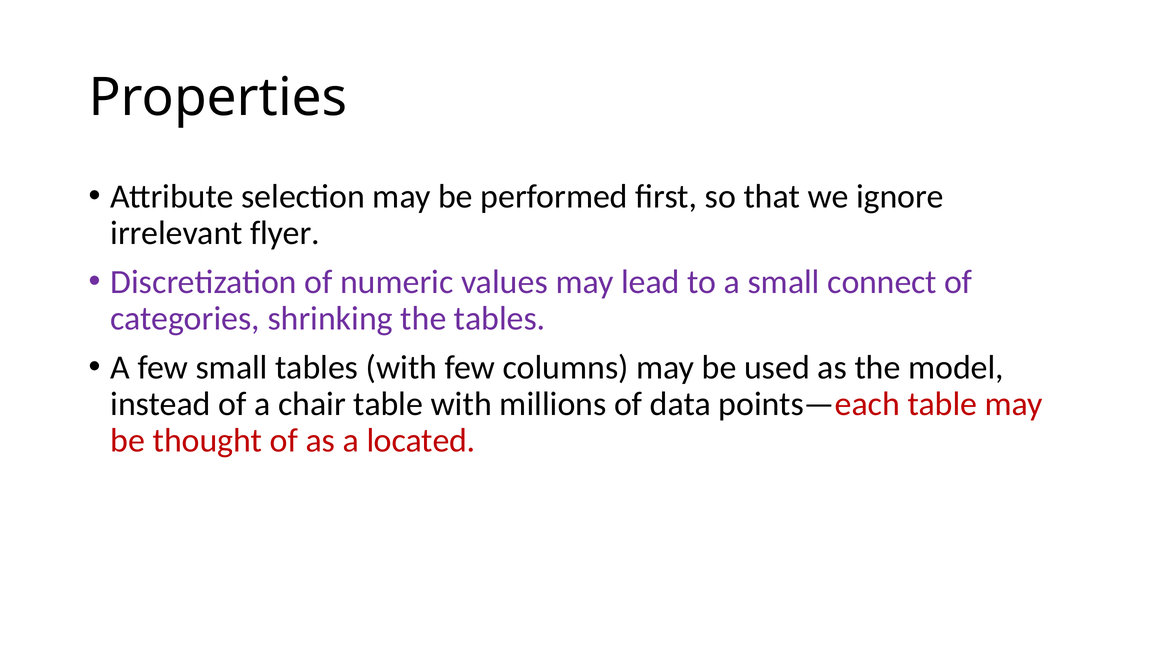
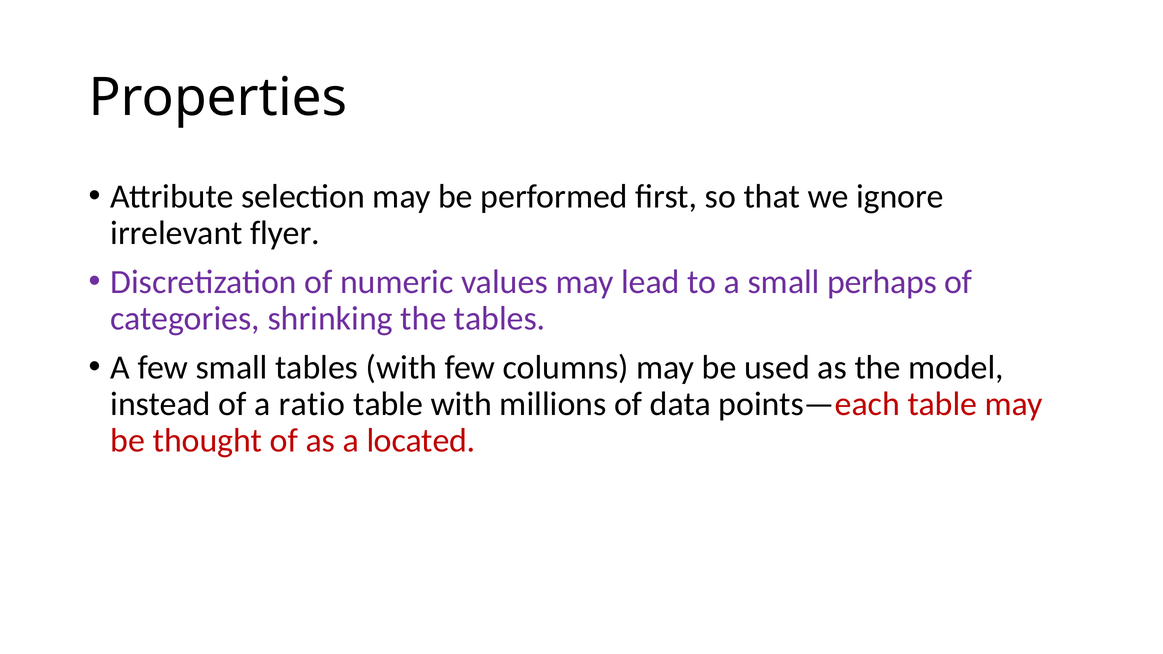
connect: connect -> perhaps
chair: chair -> ratio
